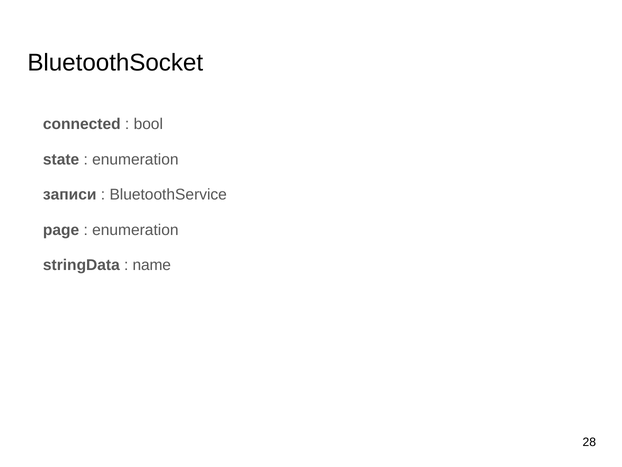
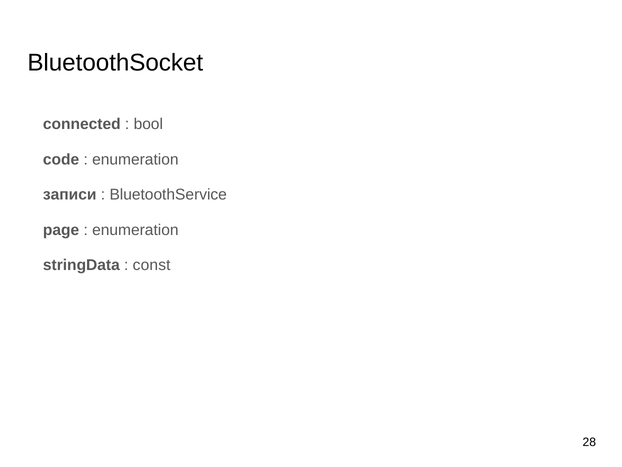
state: state -> code
name: name -> const
